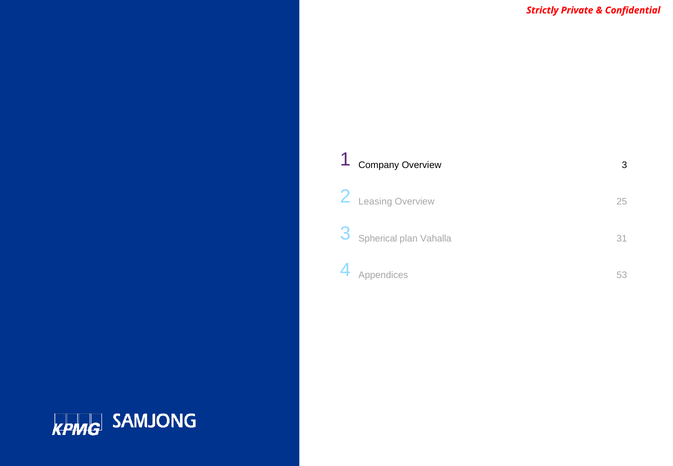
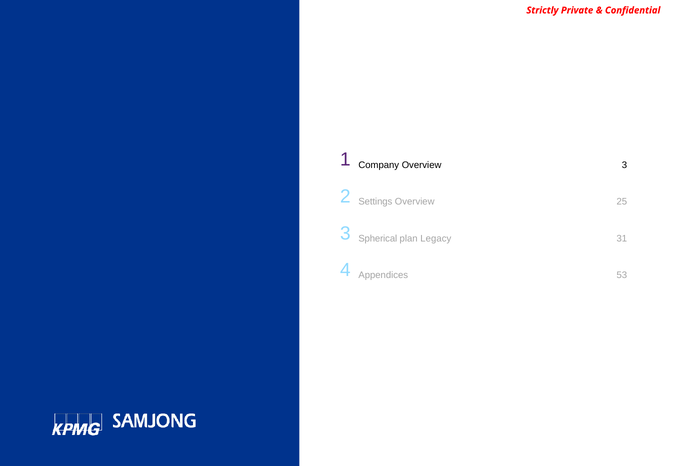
Leasing: Leasing -> Settings
Vahalla: Vahalla -> Legacy
